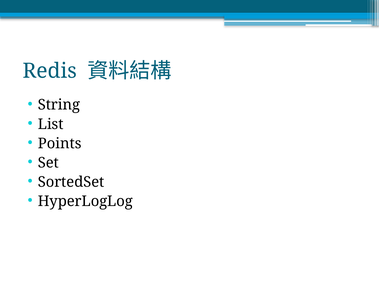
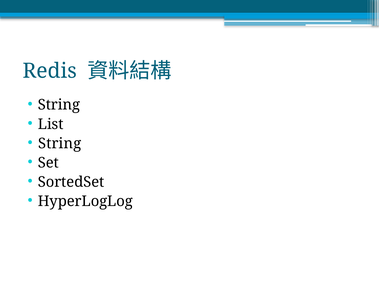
Points at (60, 144): Points -> String
